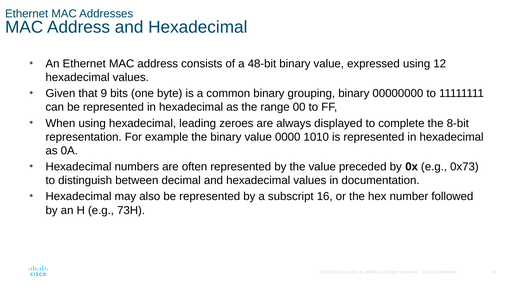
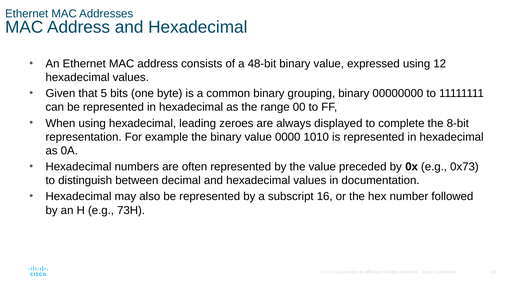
9: 9 -> 5
